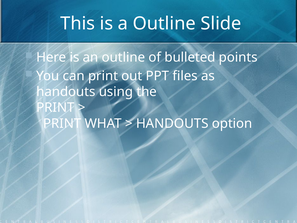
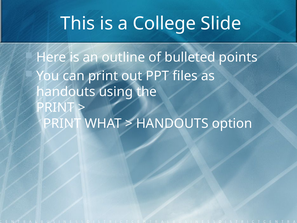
a Outline: Outline -> College
